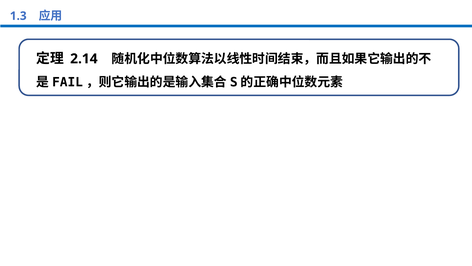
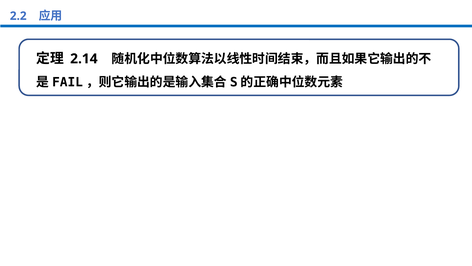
1.3: 1.3 -> 2.2
